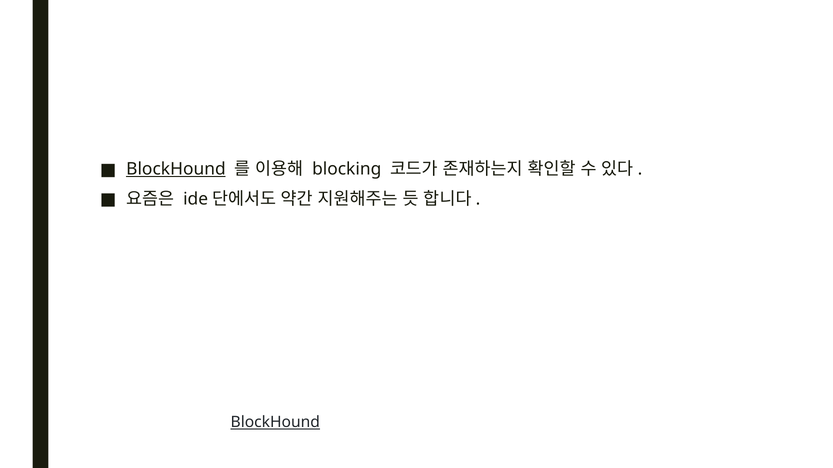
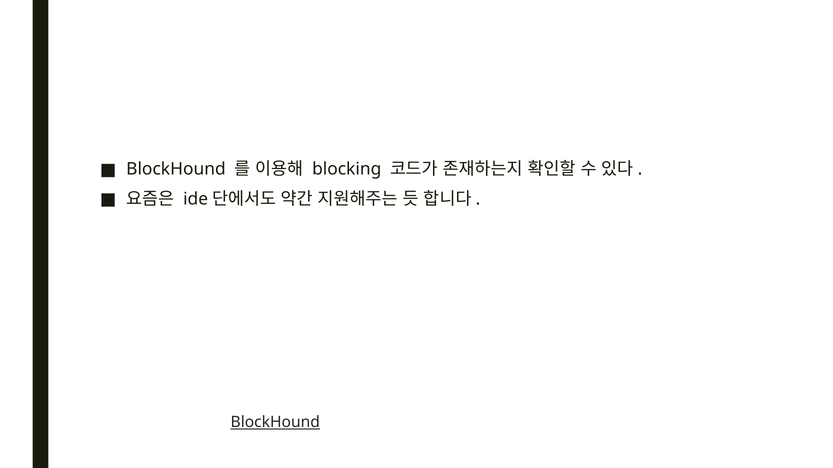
BlockHound at (176, 169) underline: present -> none
